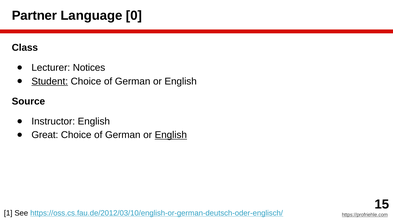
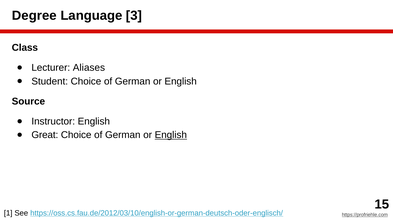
Partner: Partner -> Degree
0: 0 -> 3
Notices: Notices -> Aliases
Student underline: present -> none
